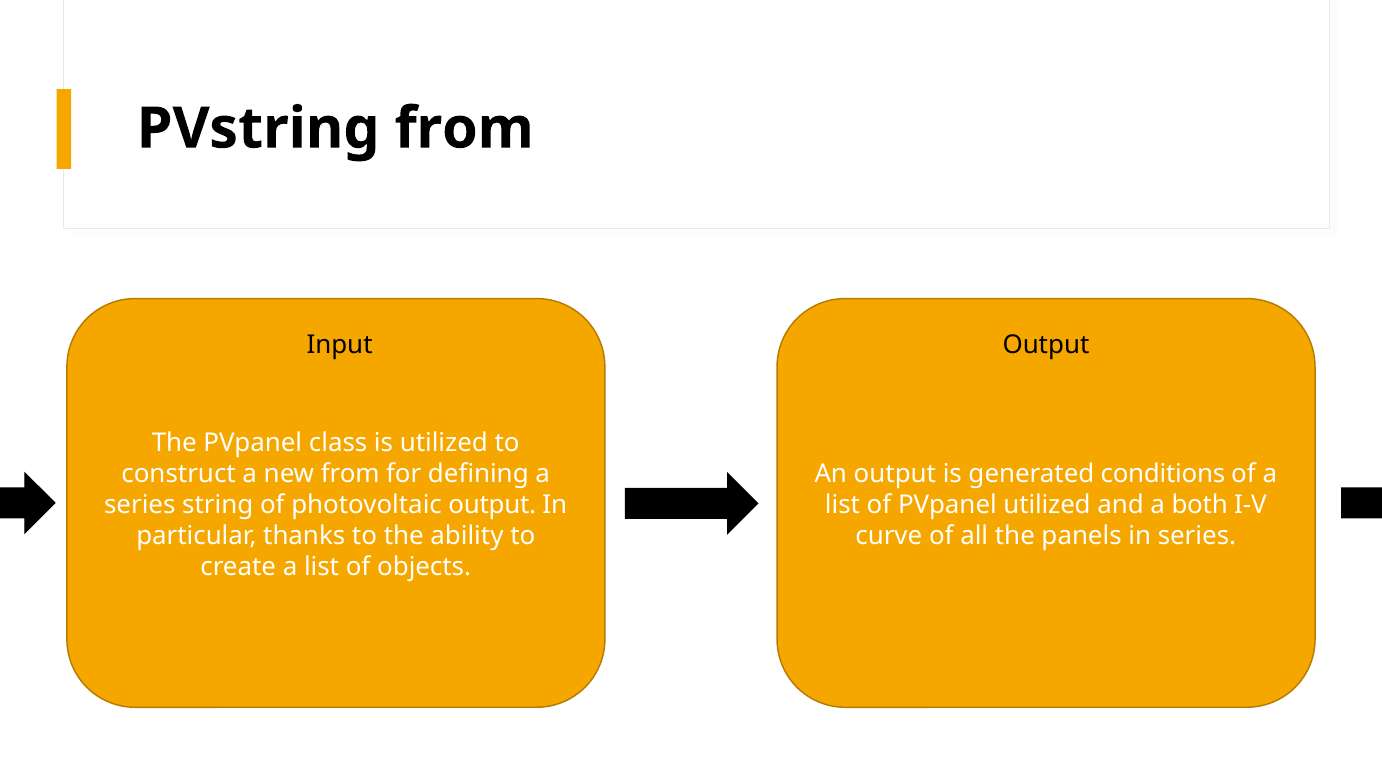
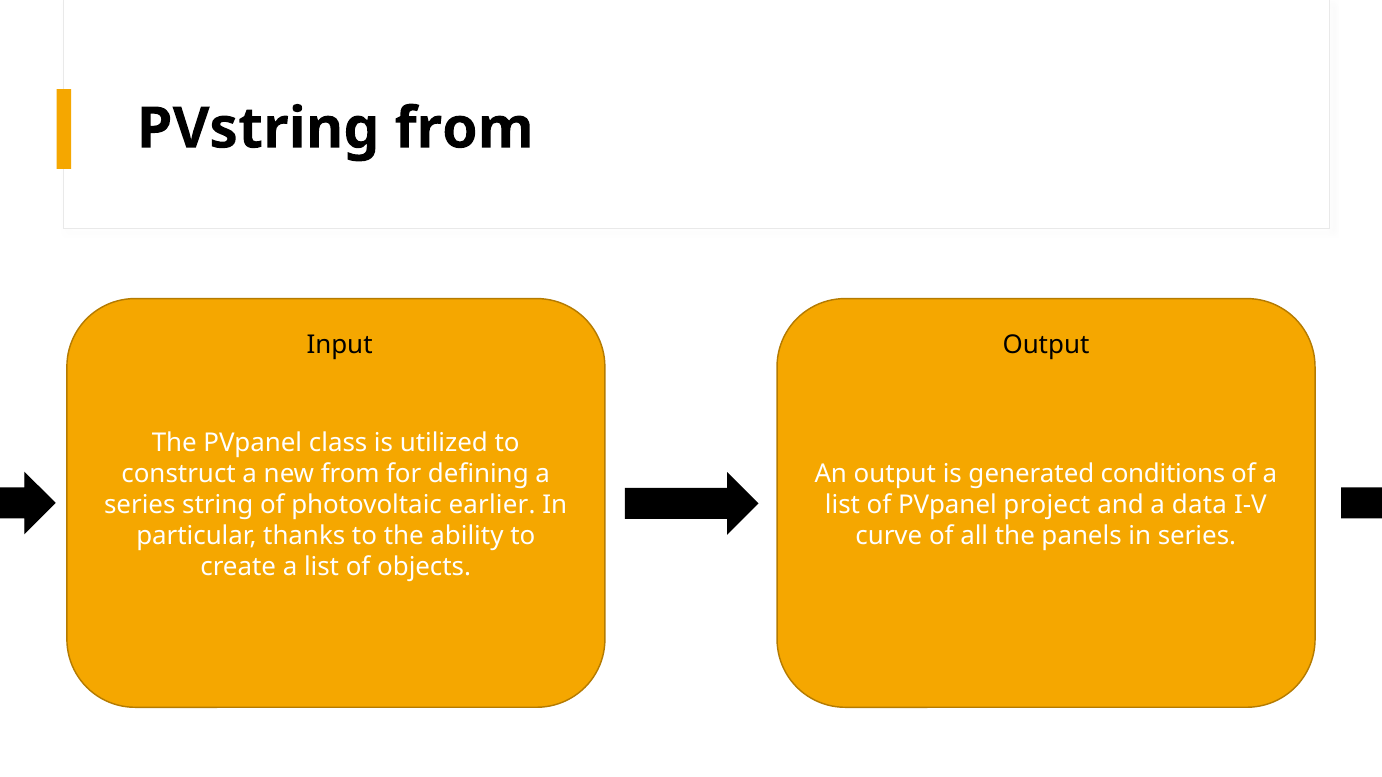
photovoltaic output: output -> earlier
PVpanel utilized: utilized -> project
both: both -> data
